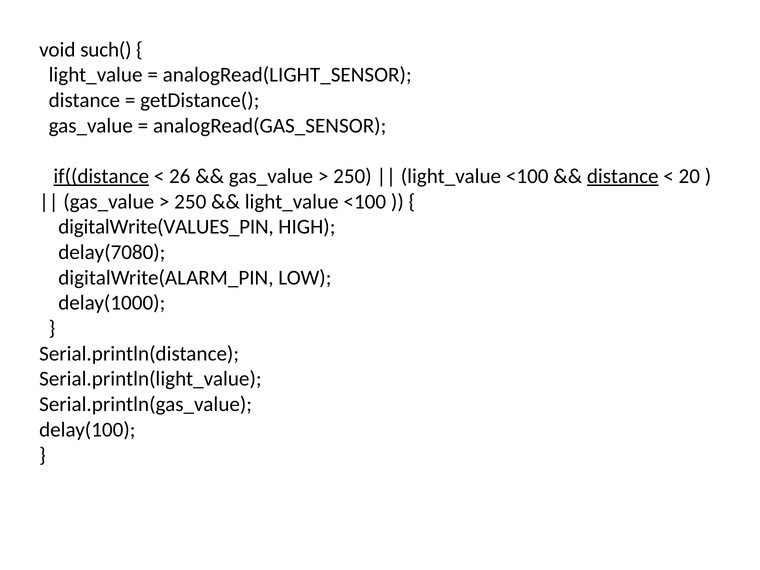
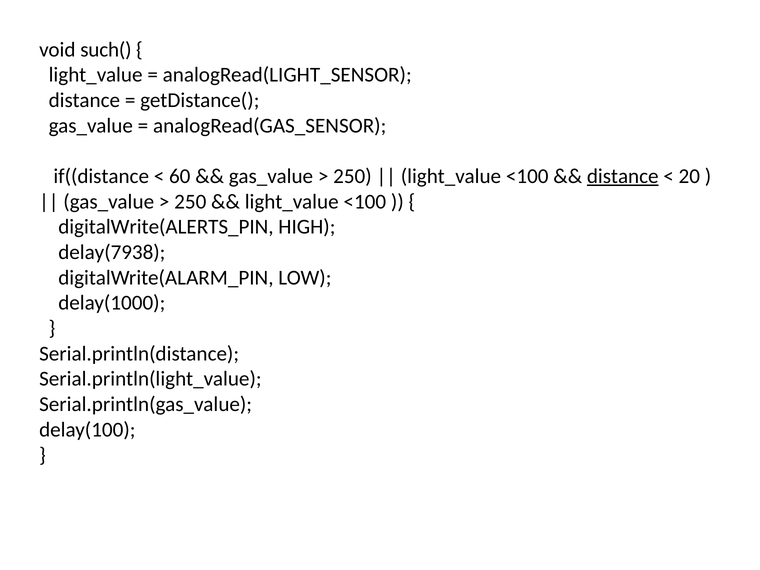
if((distance underline: present -> none
26: 26 -> 60
digitalWrite(VALUES_PIN: digitalWrite(VALUES_PIN -> digitalWrite(ALERTS_PIN
delay(7080: delay(7080 -> delay(7938
